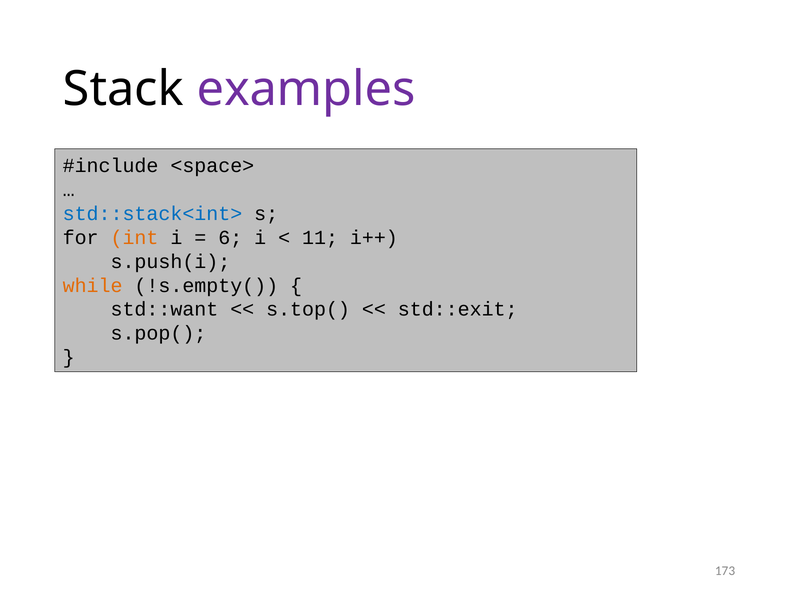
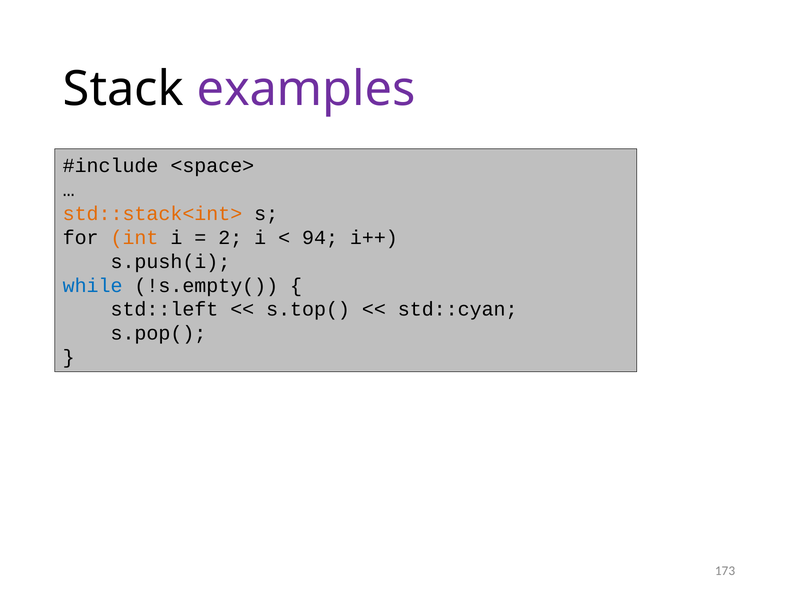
std::stack<int> colour: blue -> orange
6: 6 -> 2
11: 11 -> 94
while colour: orange -> blue
std::want: std::want -> std::left
std::exit: std::exit -> std::cyan
